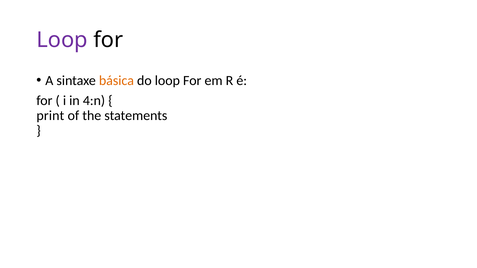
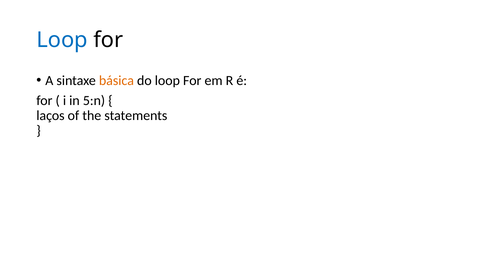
Loop at (62, 40) colour: purple -> blue
4:n: 4:n -> 5:n
print: print -> laços
